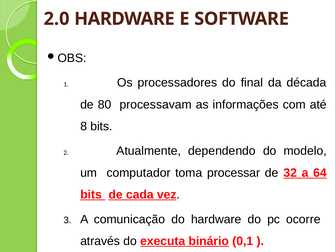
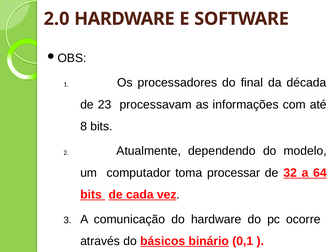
80: 80 -> 23
executa: executa -> básicos
